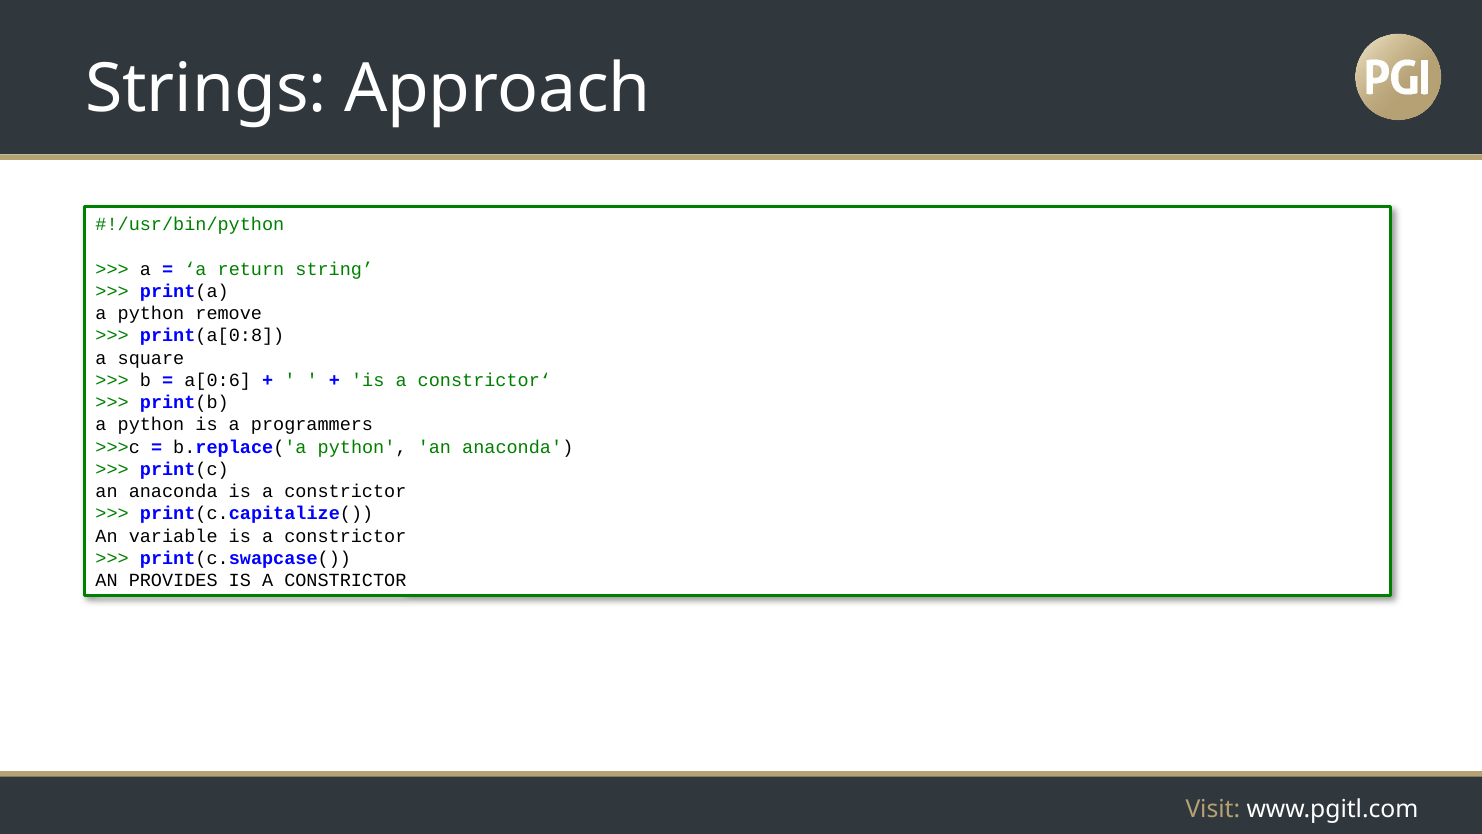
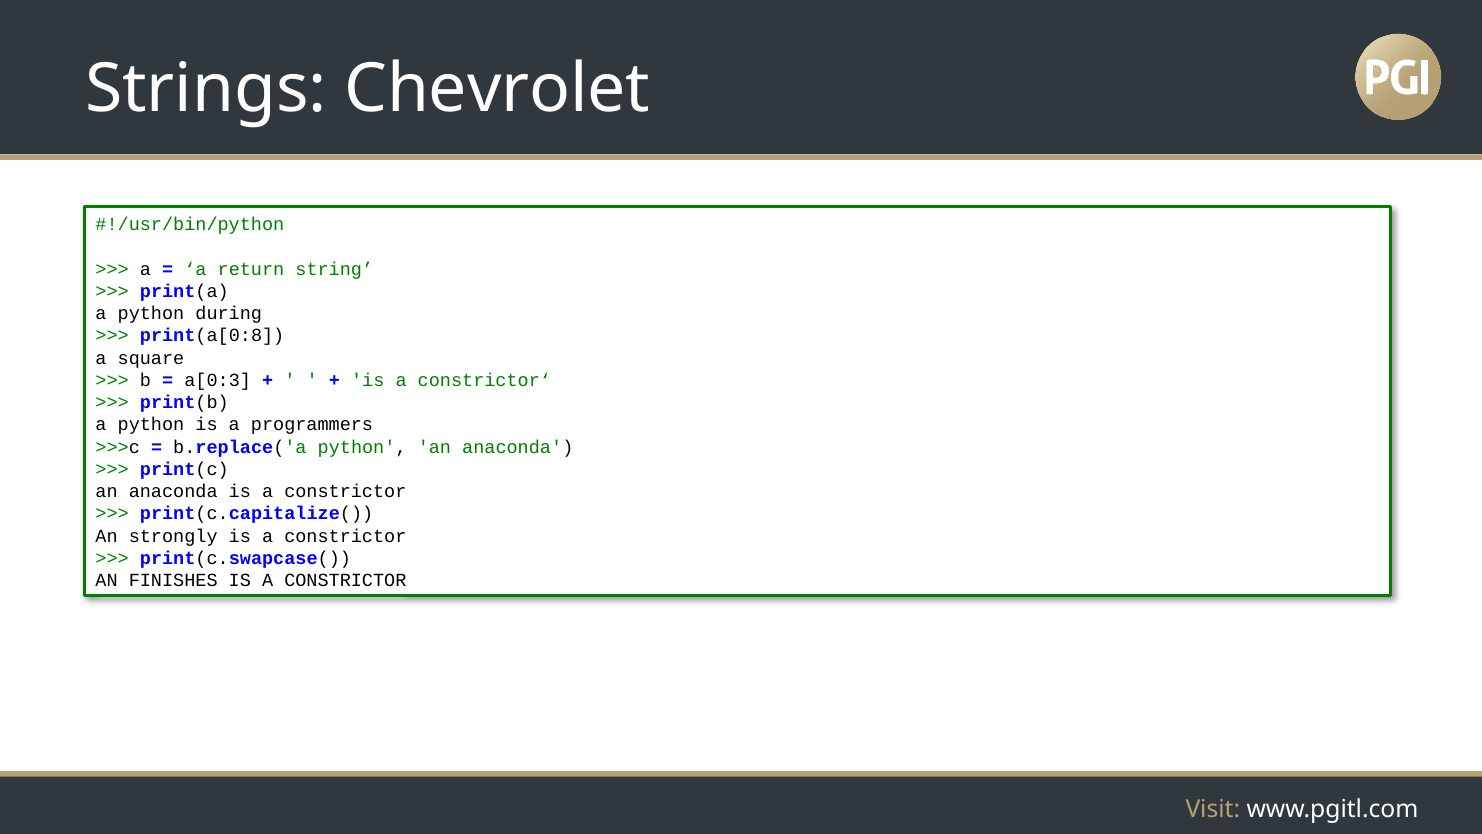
Approach: Approach -> Chevrolet
remove: remove -> during
a[0:6: a[0:6 -> a[0:3
variable: variable -> strongly
PROVIDES: PROVIDES -> FINISHES
